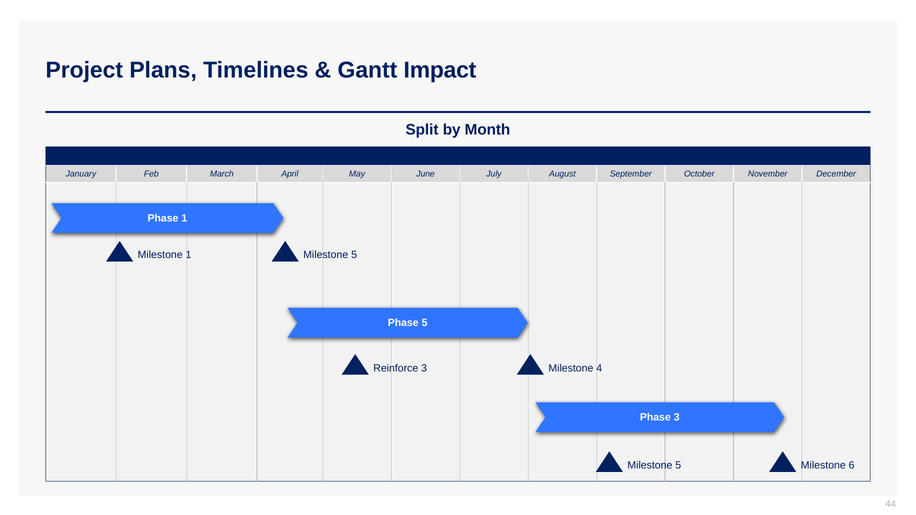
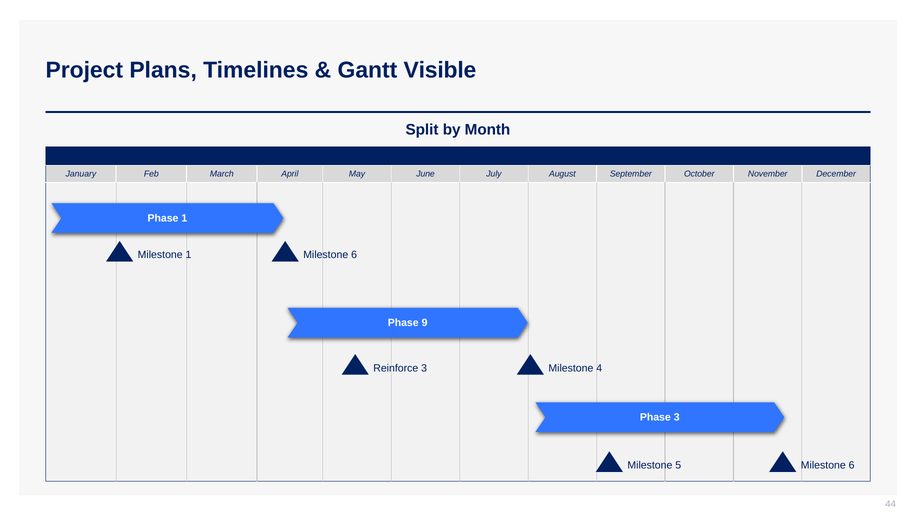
Impact: Impact -> Visible
5 at (354, 255): 5 -> 6
Phase 5: 5 -> 9
